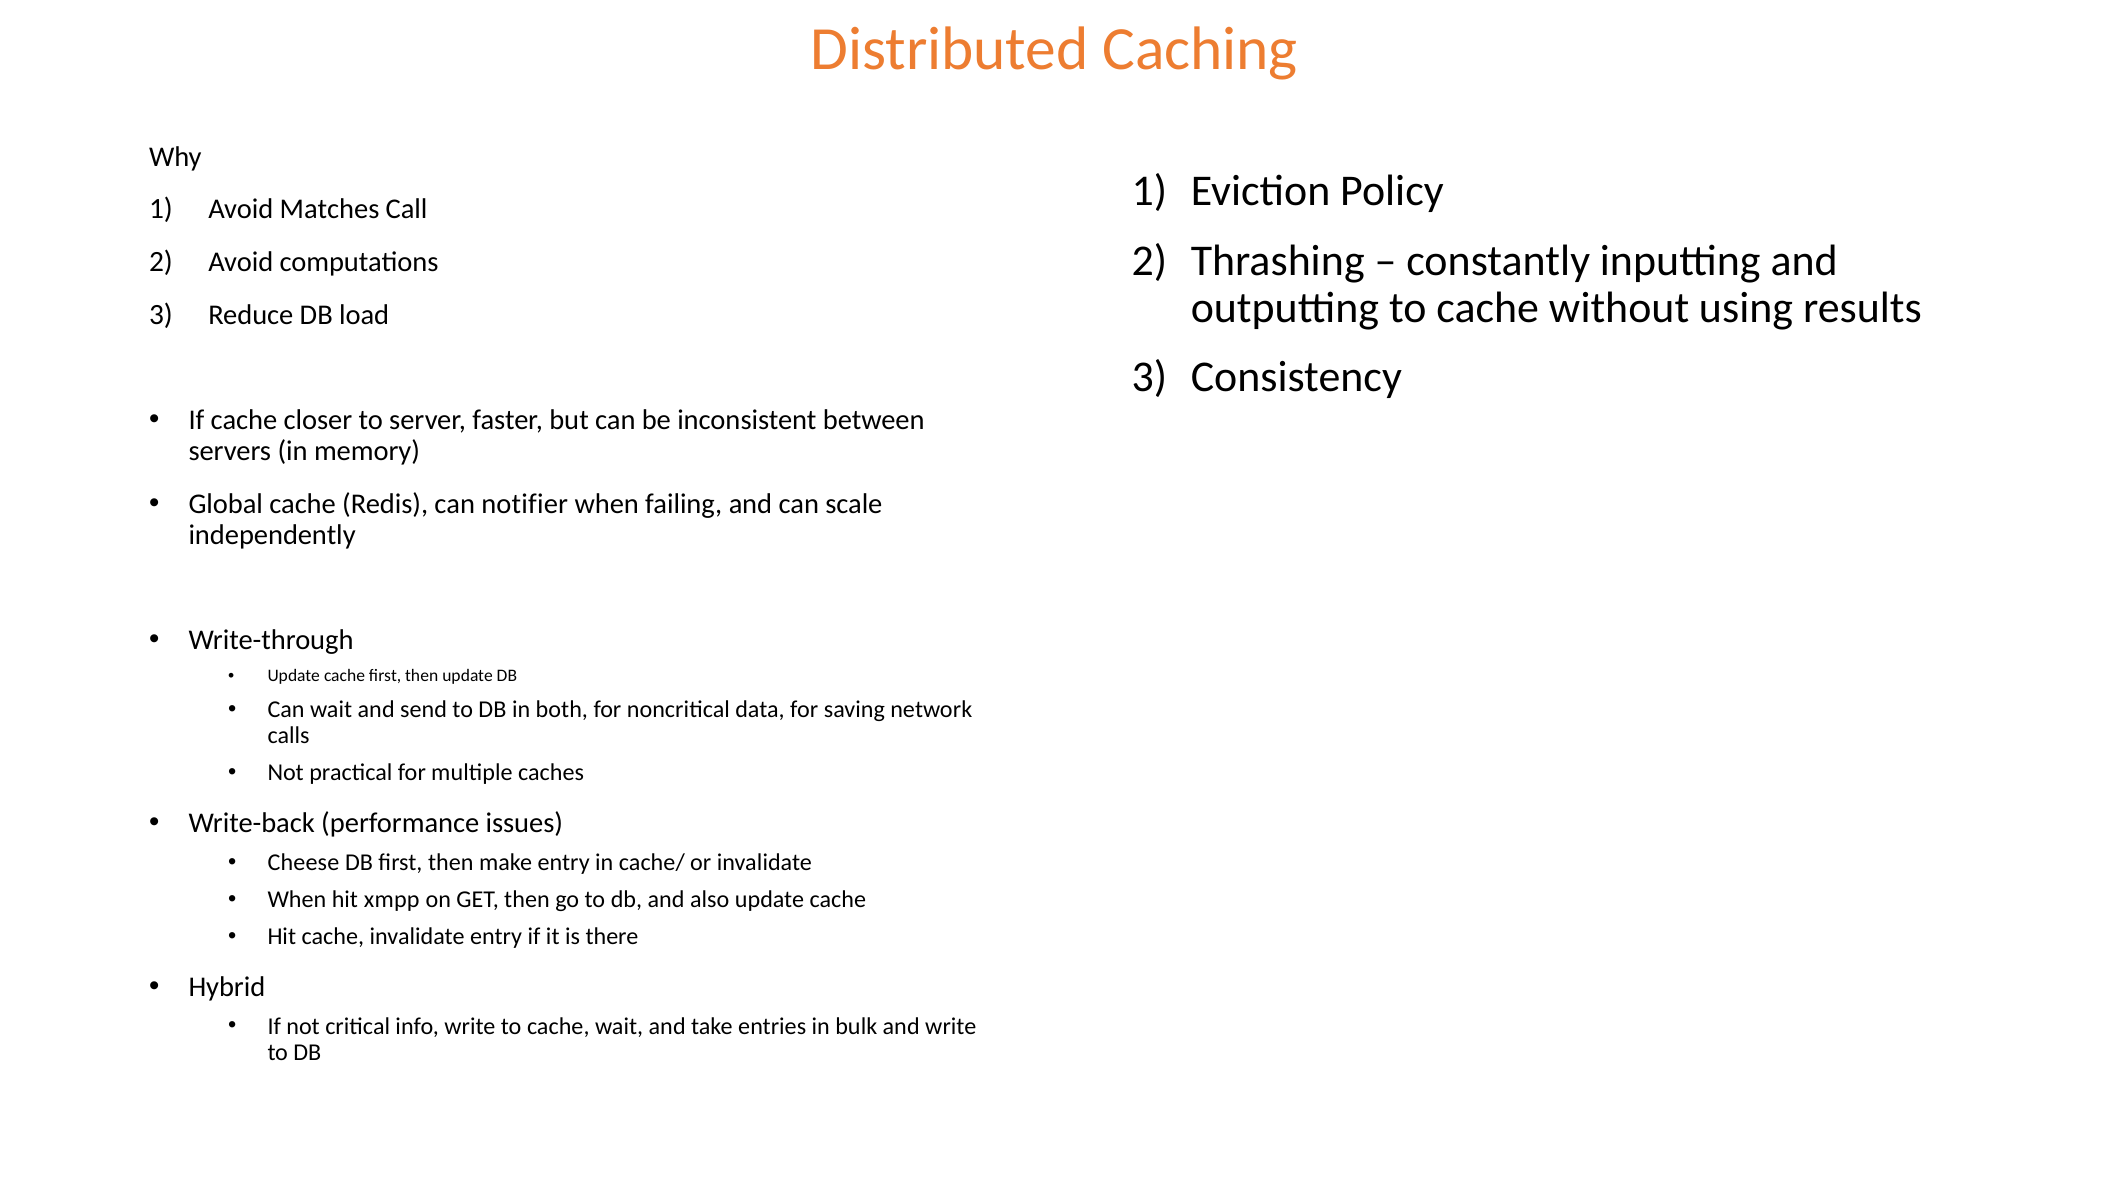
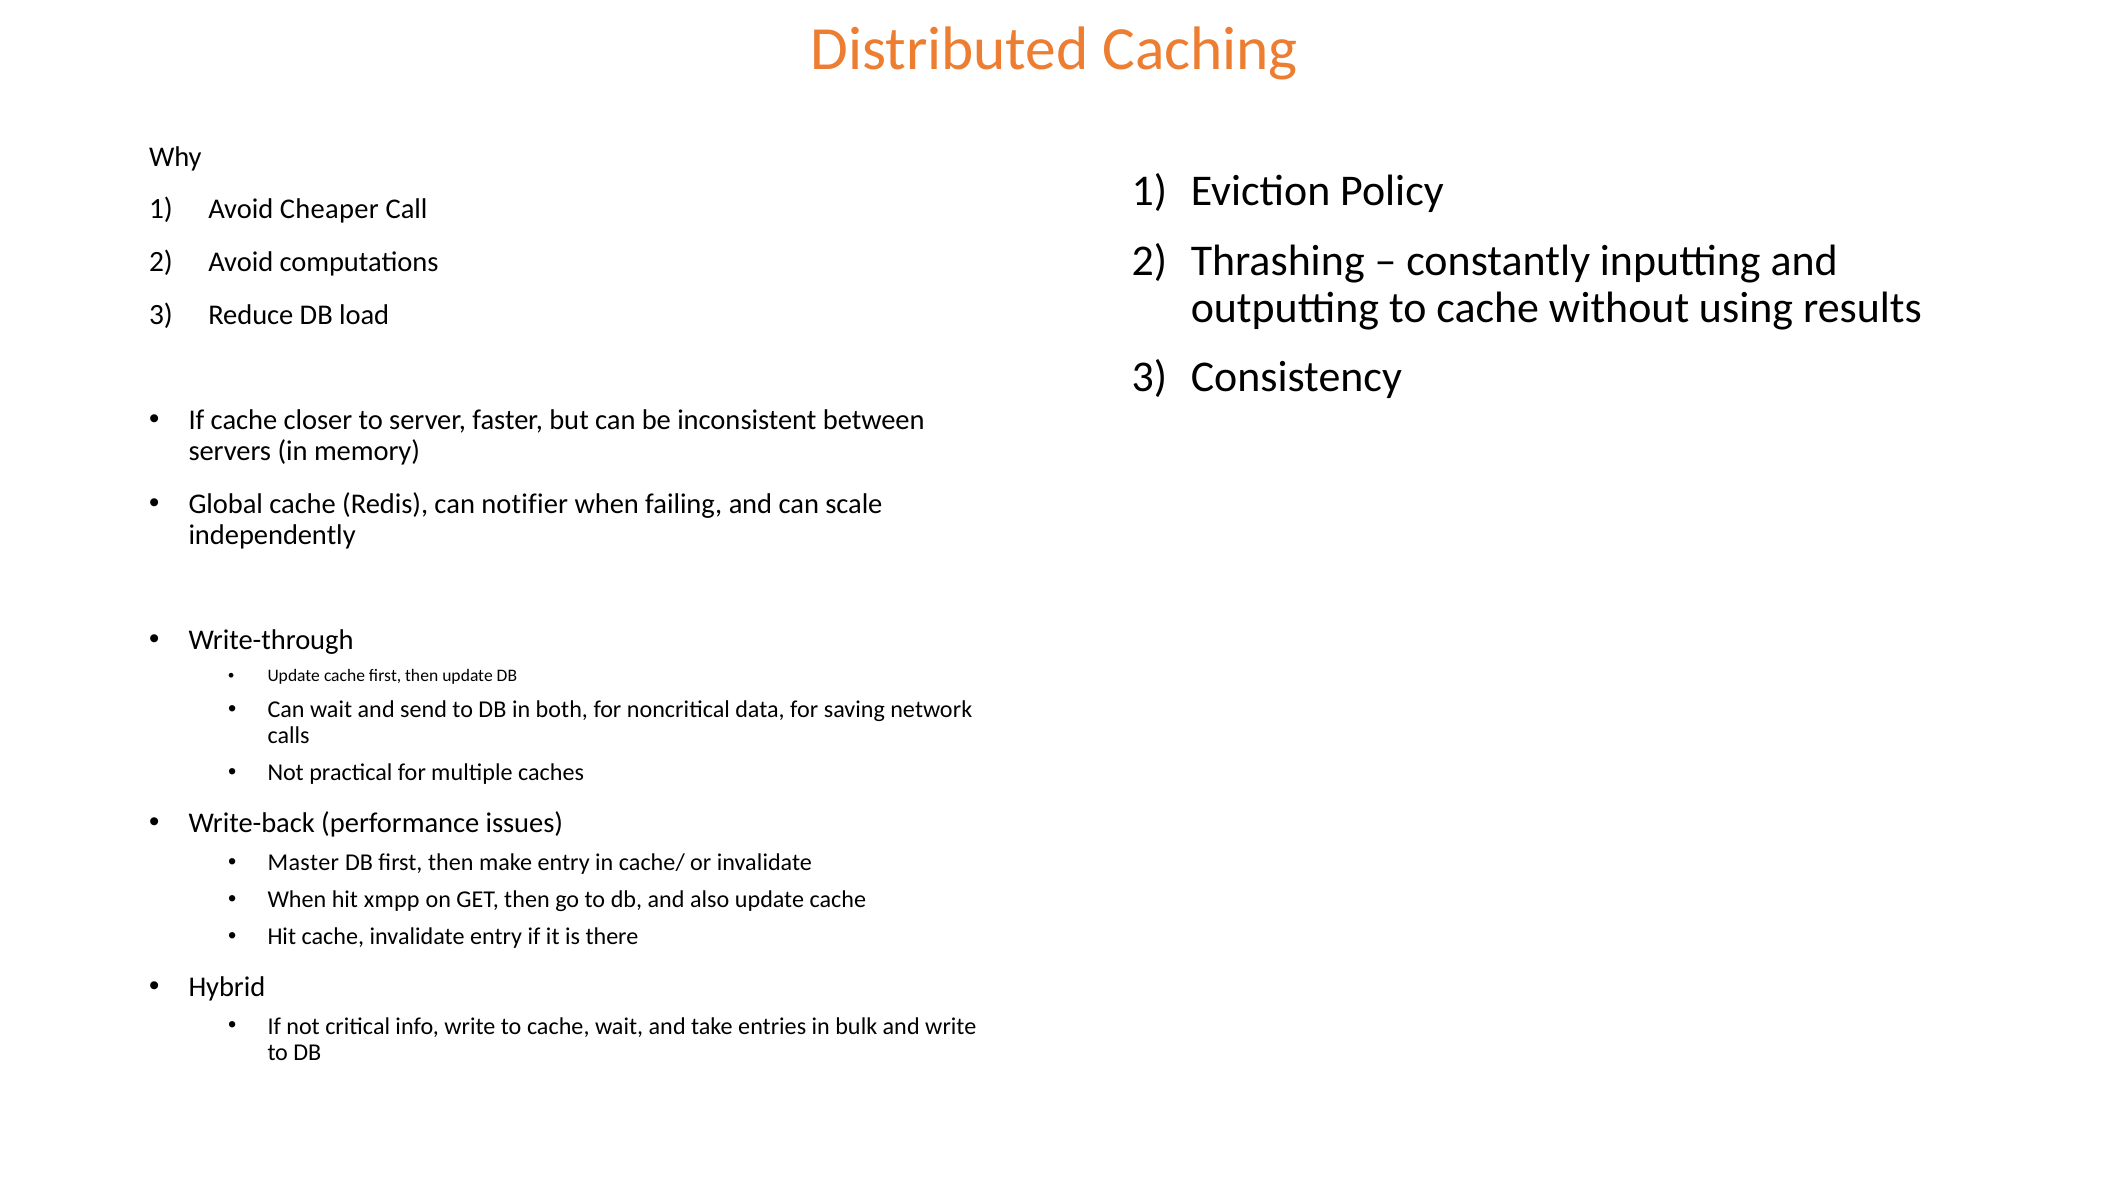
Matches: Matches -> Cheaper
Cheese: Cheese -> Master
